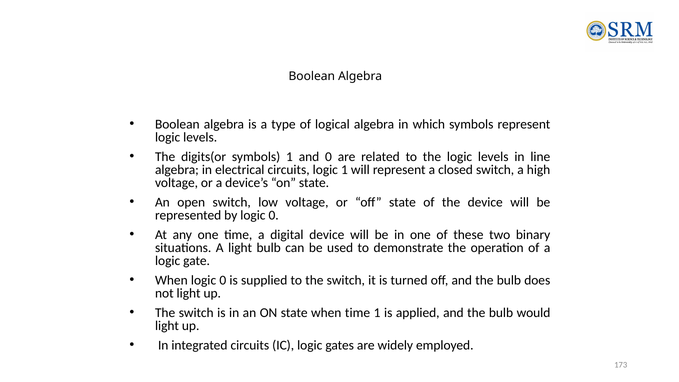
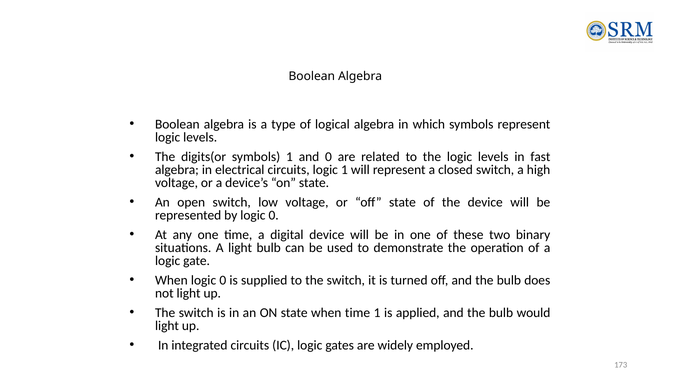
line: line -> fast
